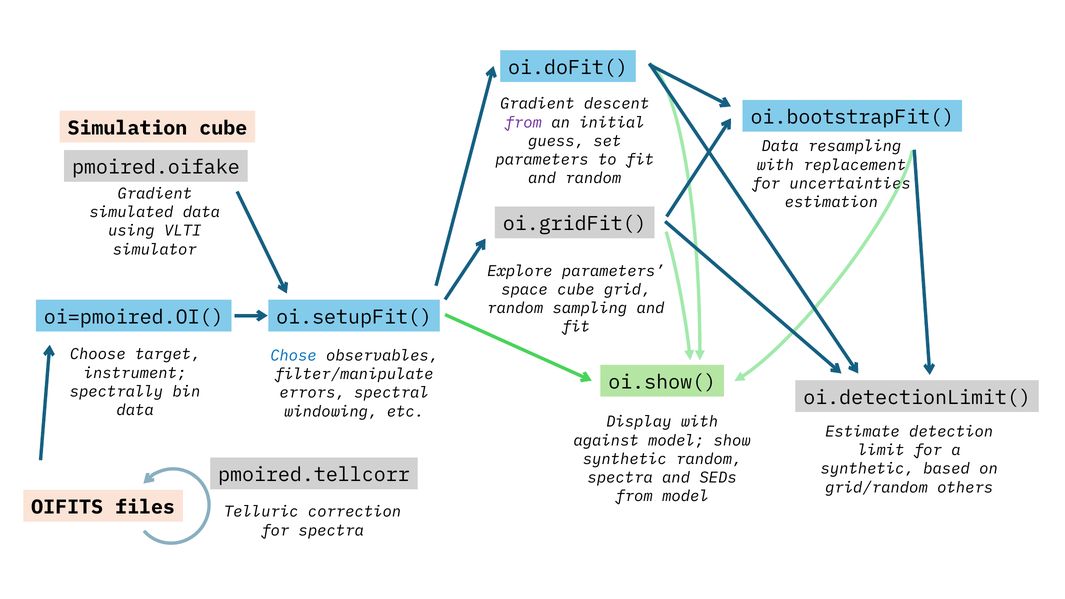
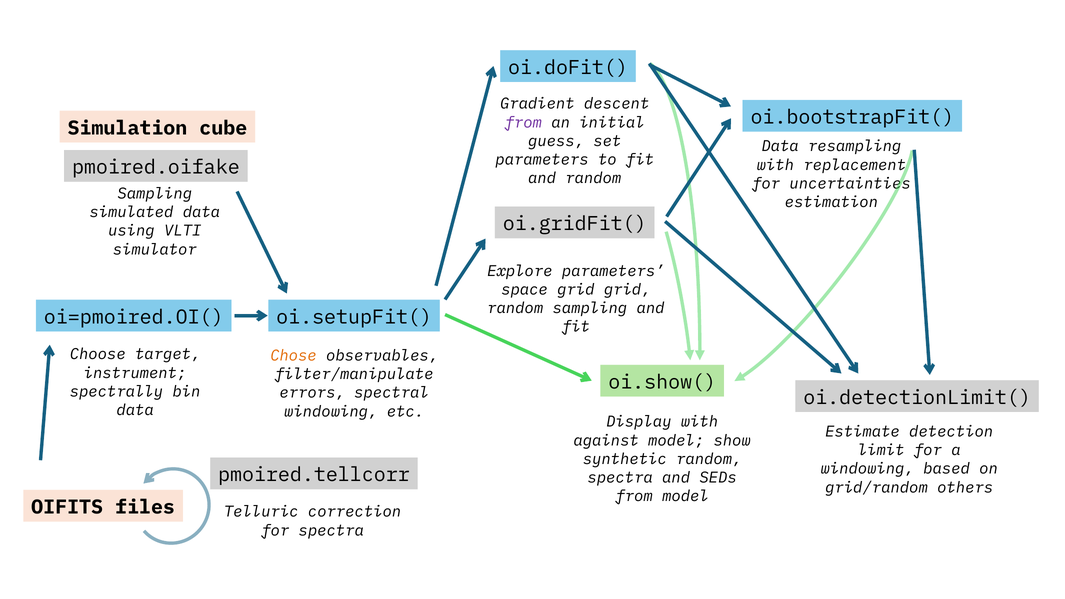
Gradient at (155, 194): Gradient -> Sampling
space cube: cube -> grid
Chose colour: blue -> orange
synthetic at (867, 469): synthetic -> windowing
